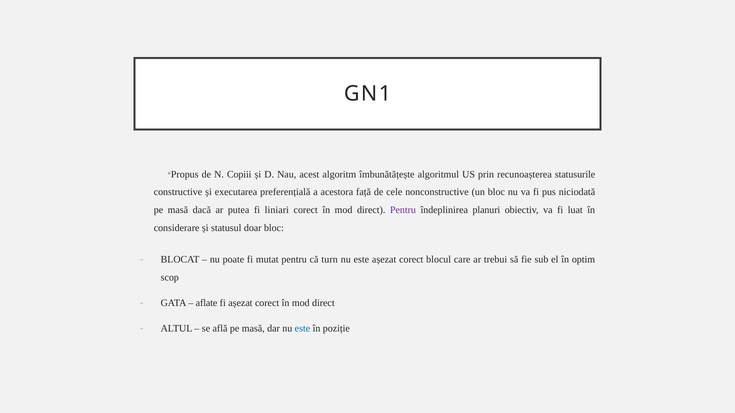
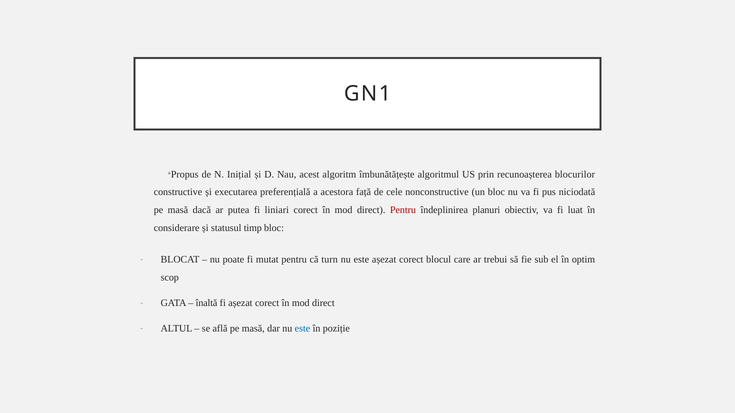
Copiii: Copiii -> Inițial
statusurile: statusurile -> blocurilor
Pentru at (403, 210) colour: purple -> red
doar: doar -> timp
aflate: aflate -> înaltă
